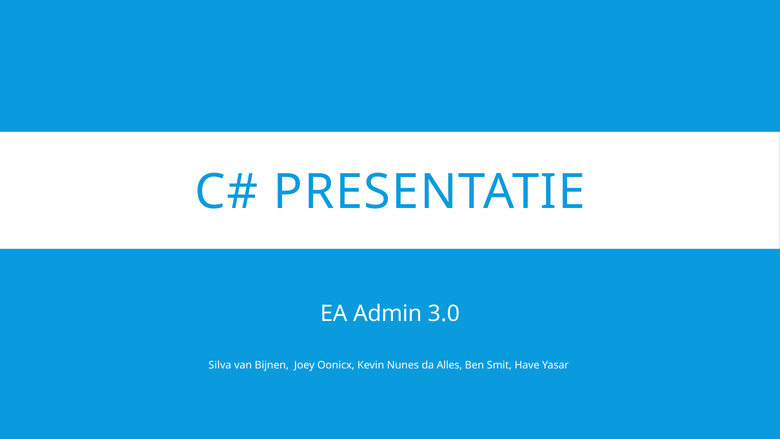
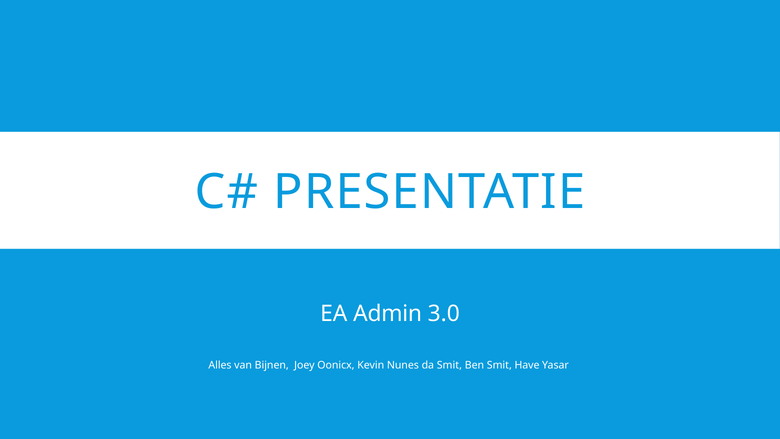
Silva: Silva -> Alles
da Alles: Alles -> Smit
